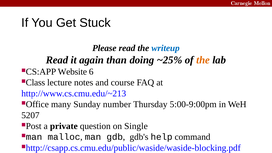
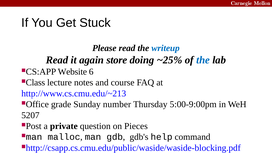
than: than -> store
the at (203, 60) colour: orange -> blue
many: many -> grade
Single: Single -> Pieces
